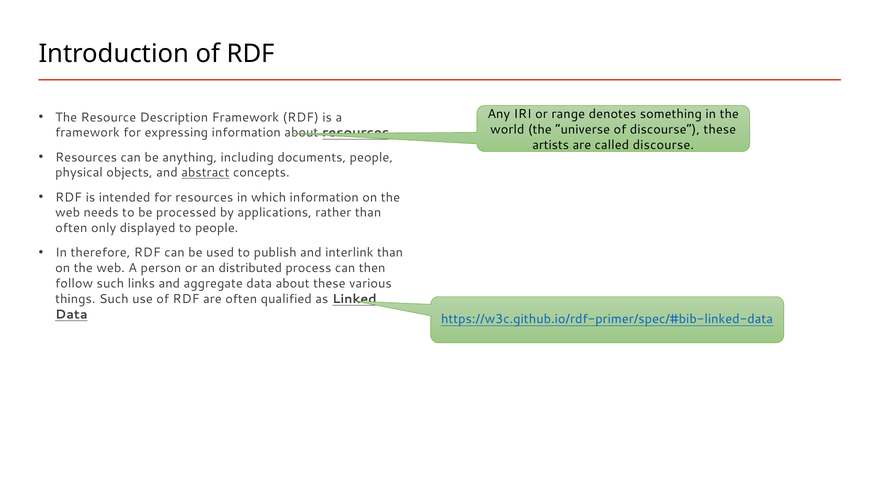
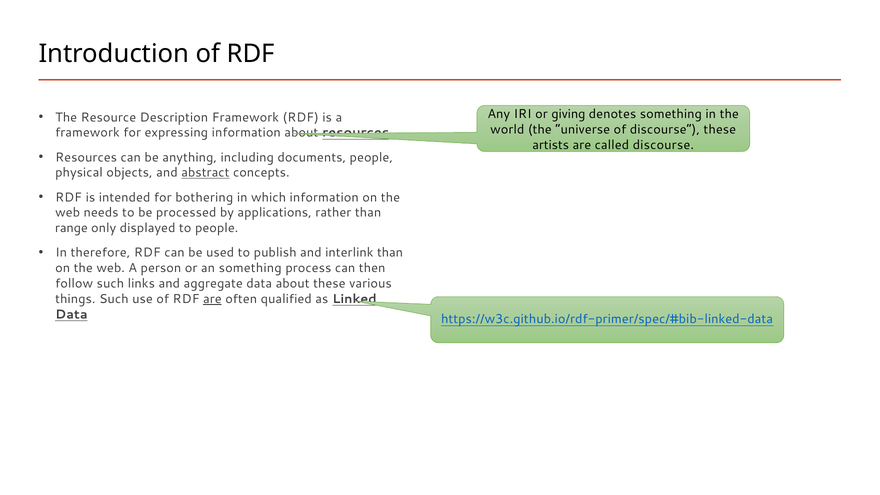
range: range -> giving
for resources: resources -> bothering
often at (71, 228): often -> range
an distributed: distributed -> something
are at (212, 299) underline: none -> present
